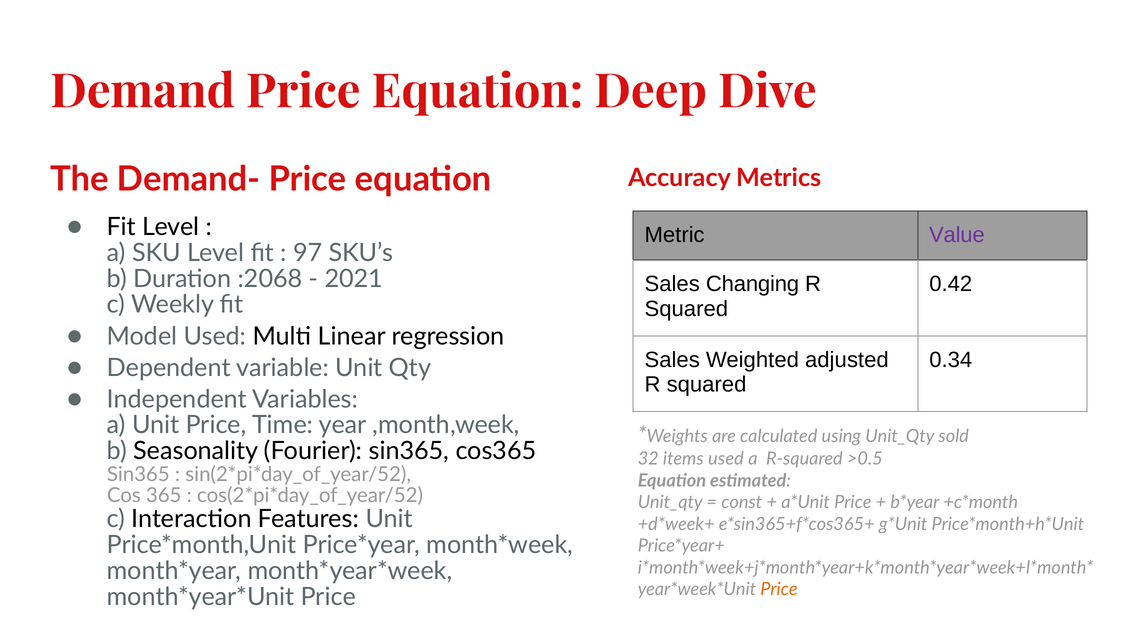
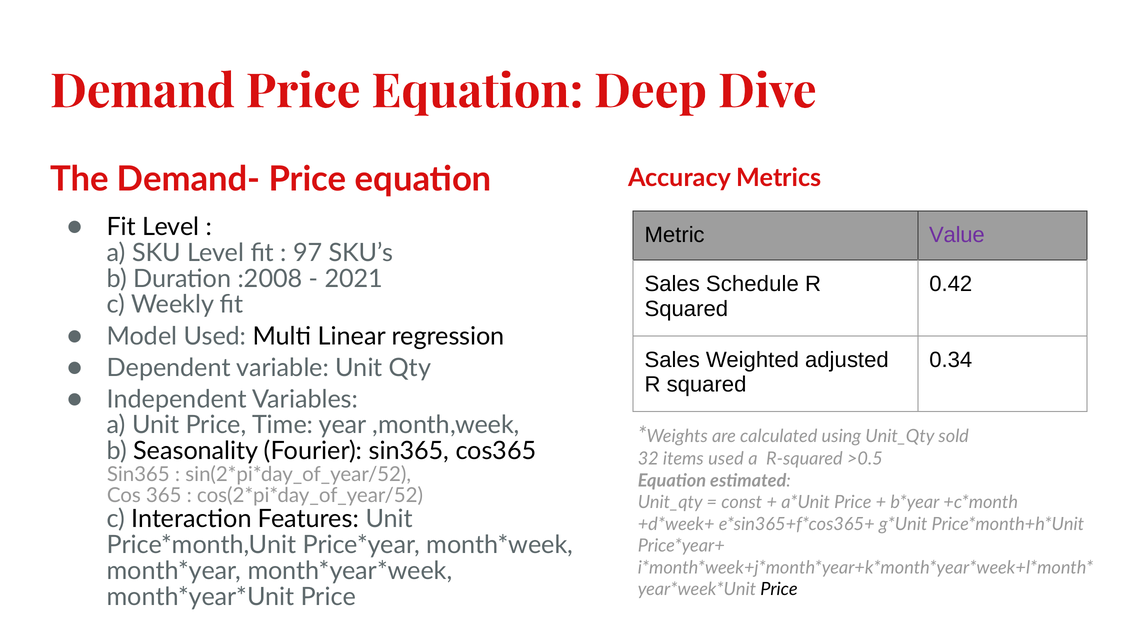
:2068: :2068 -> :2008
Changing: Changing -> Schedule
Price at (779, 590) colour: orange -> black
